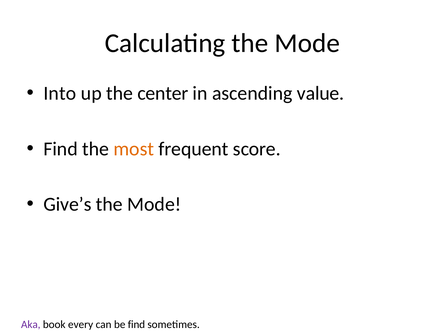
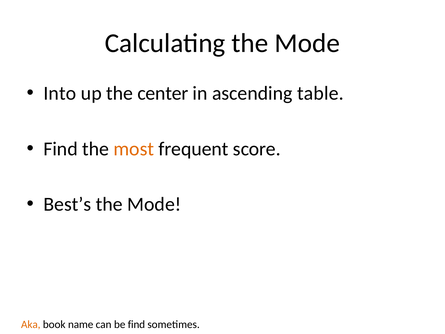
value: value -> table
Give’s: Give’s -> Best’s
Aka colour: purple -> orange
every: every -> name
